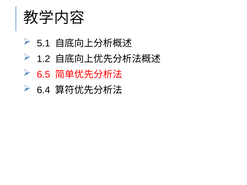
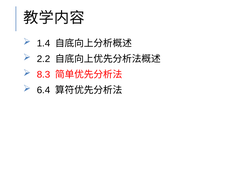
5.1: 5.1 -> 1.4
1.2: 1.2 -> 2.2
6.5: 6.5 -> 8.3
